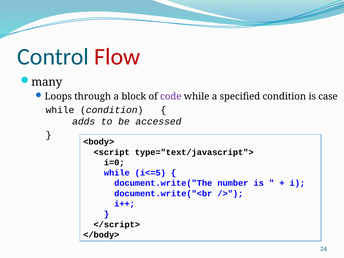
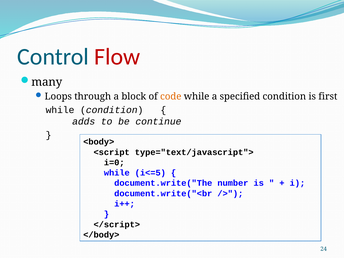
code colour: purple -> orange
case: case -> first
accessed: accessed -> continue
